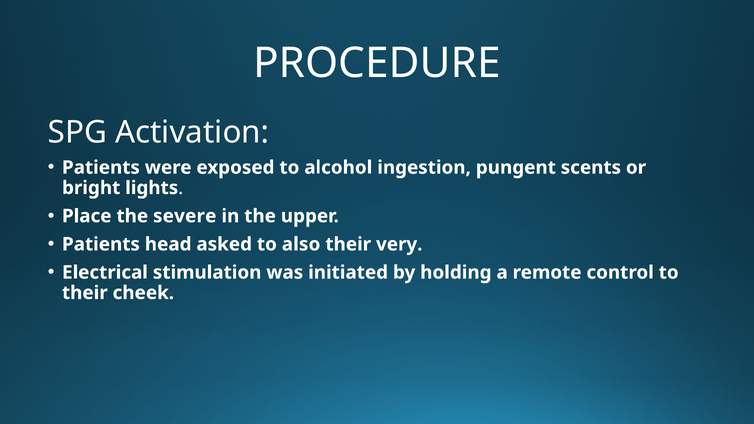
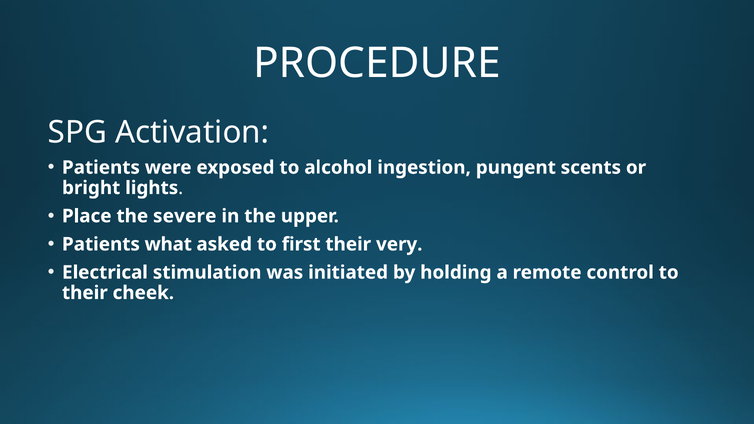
head: head -> what
also: also -> first
